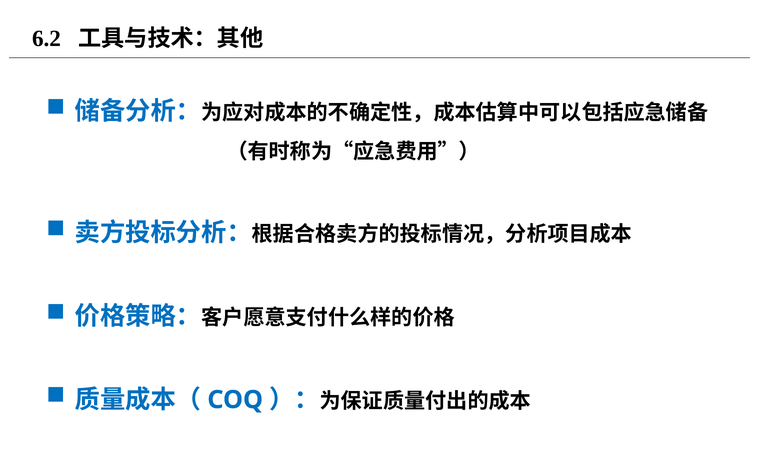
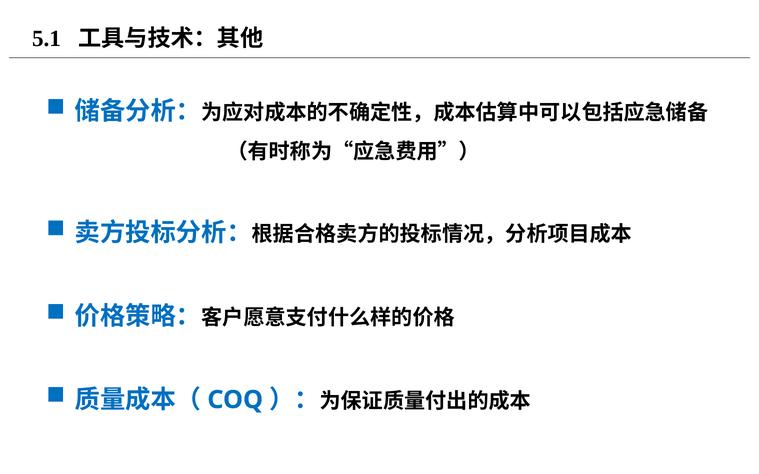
6.2: 6.2 -> 5.1
